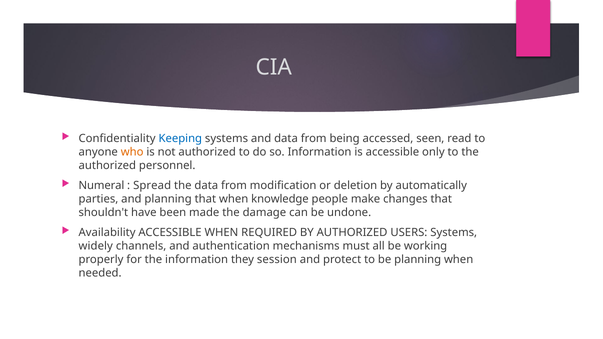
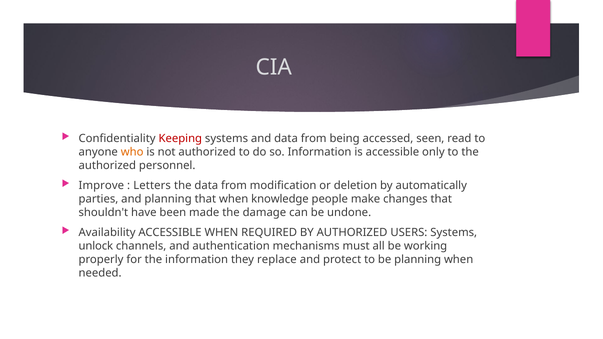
Keeping colour: blue -> red
Numeral: Numeral -> Improve
Spread: Spread -> Letters
widely: widely -> unlock
session: session -> replace
